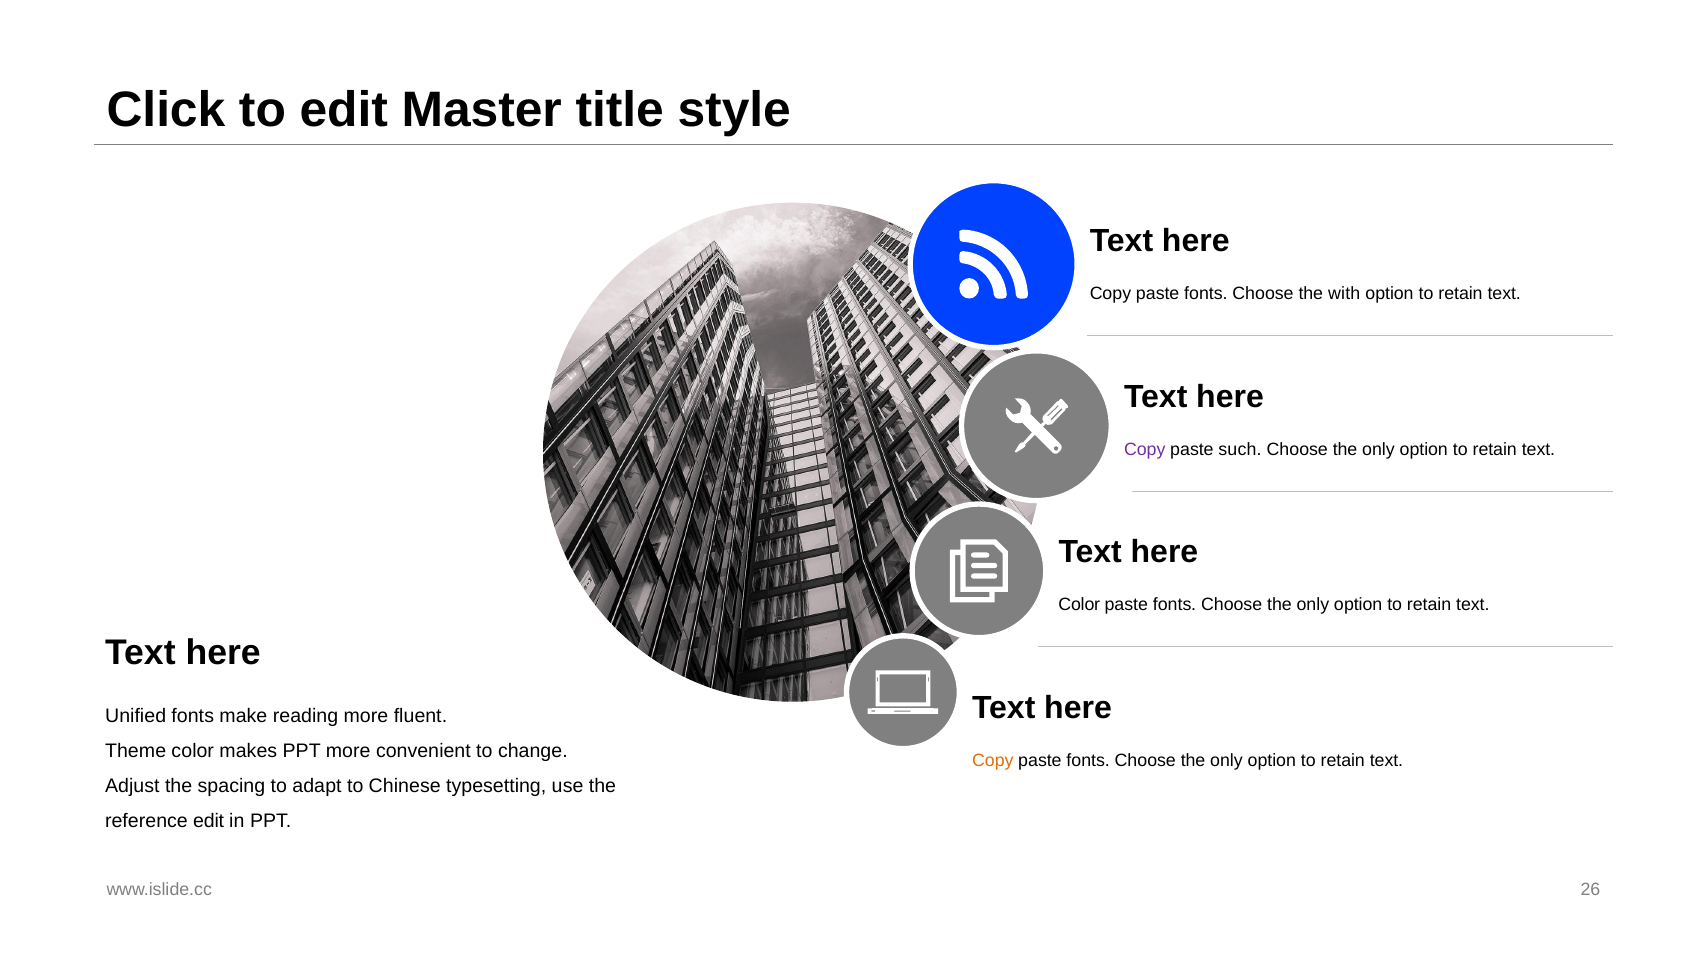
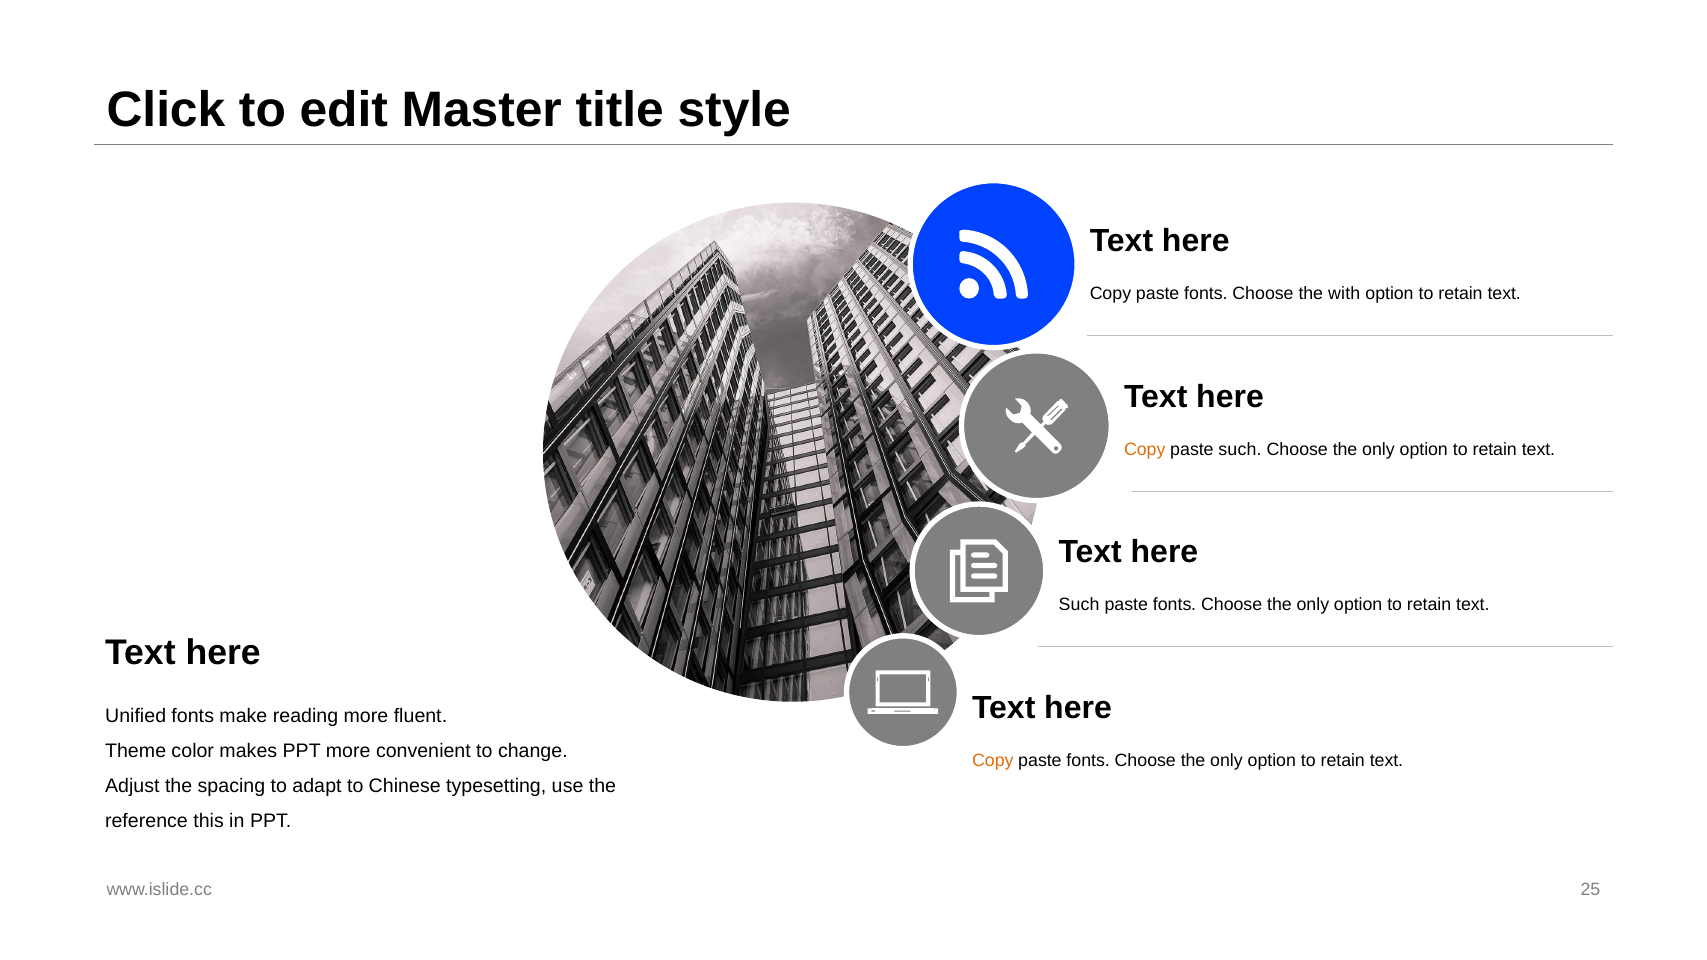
Copy at (1145, 449) colour: purple -> orange
Color at (1079, 605): Color -> Such
reference edit: edit -> this
26: 26 -> 25
